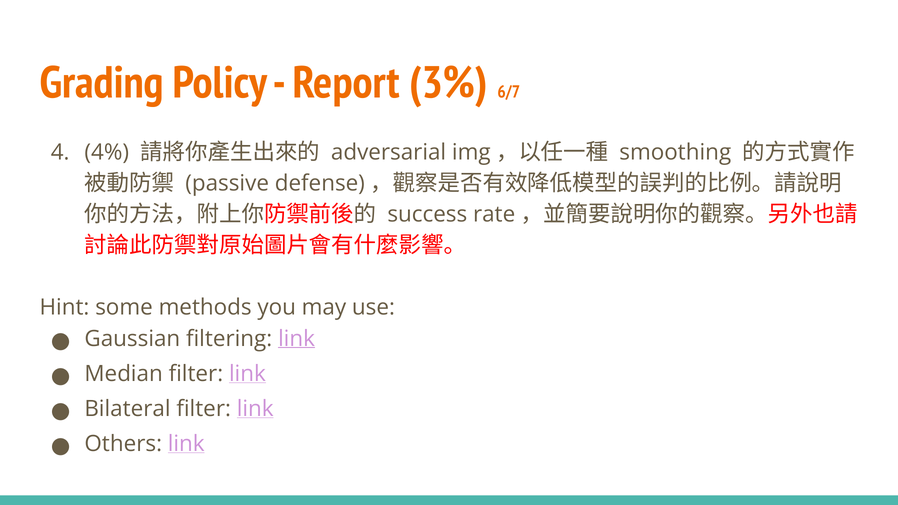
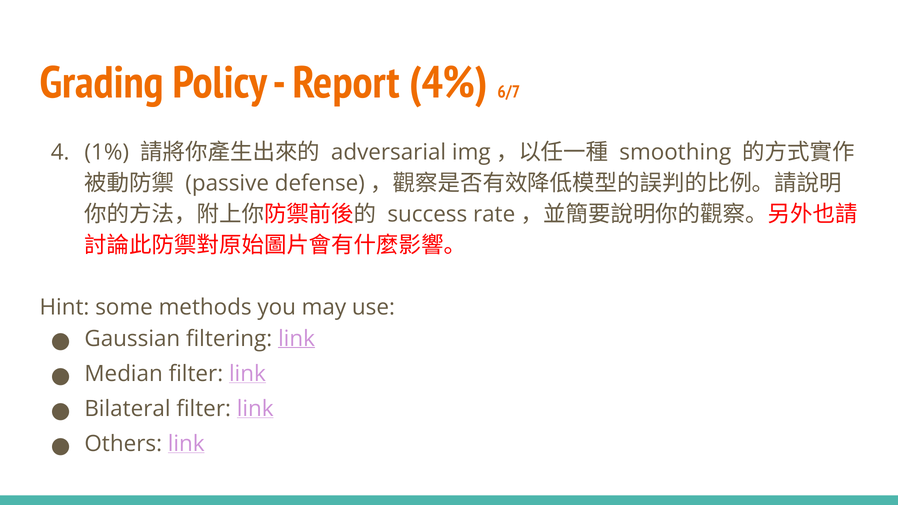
3%: 3% -> 4%
4%: 4% -> 1%
